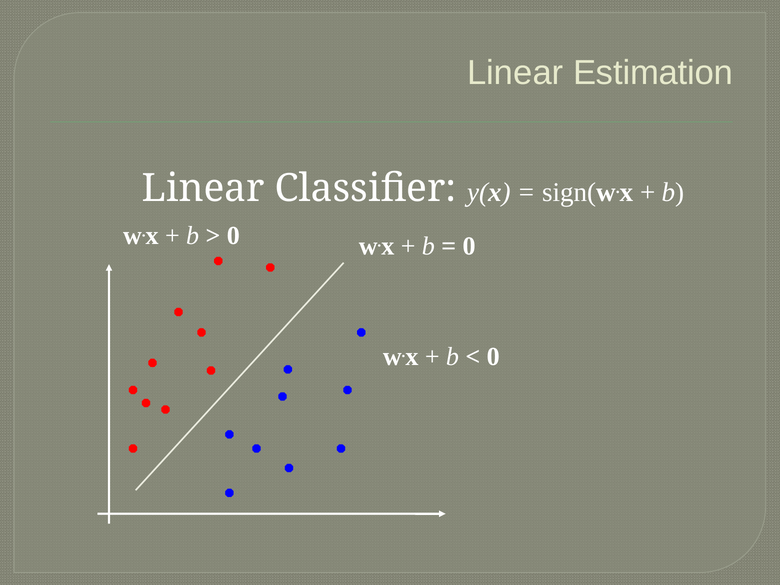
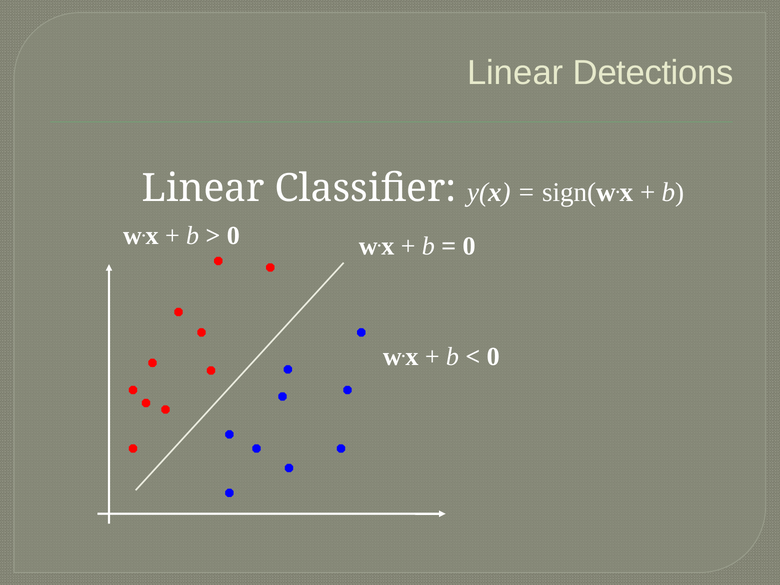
Estimation: Estimation -> Detections
